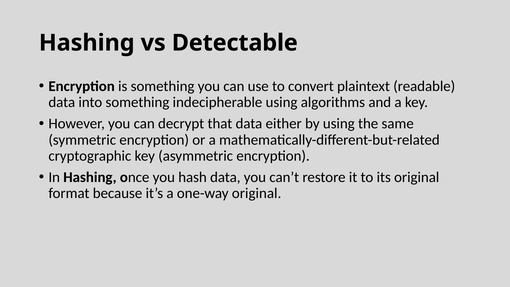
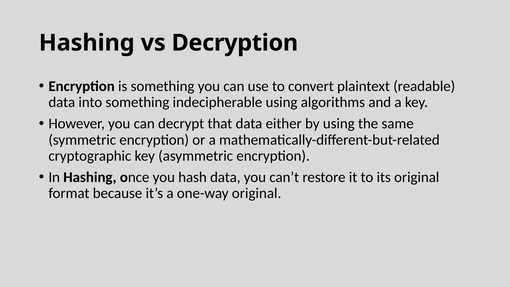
Detectable: Detectable -> Decryption
